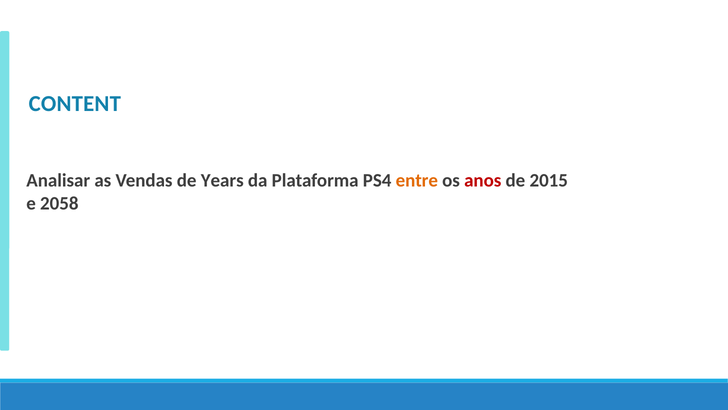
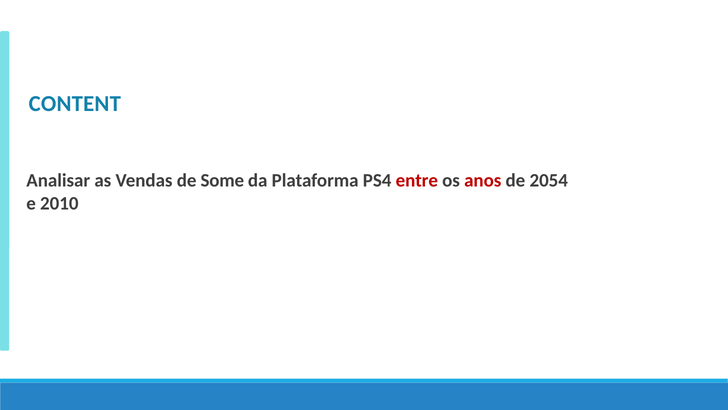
Years: Years -> Some
entre colour: orange -> red
2015: 2015 -> 2054
2058: 2058 -> 2010
